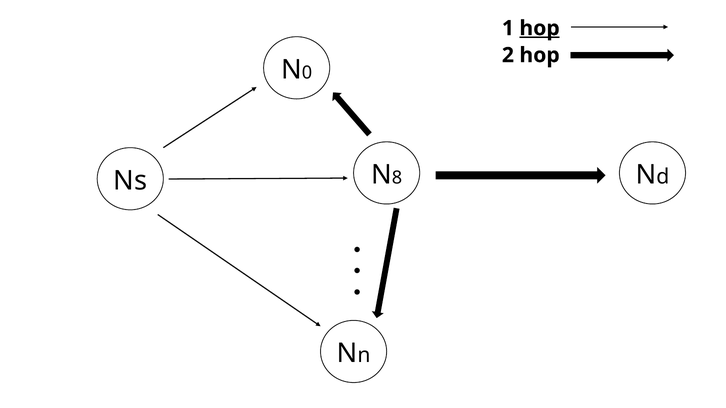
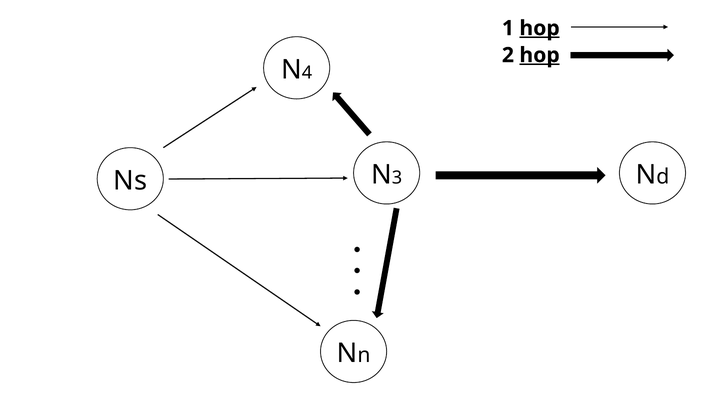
hop at (540, 55) underline: none -> present
0: 0 -> 4
8: 8 -> 3
